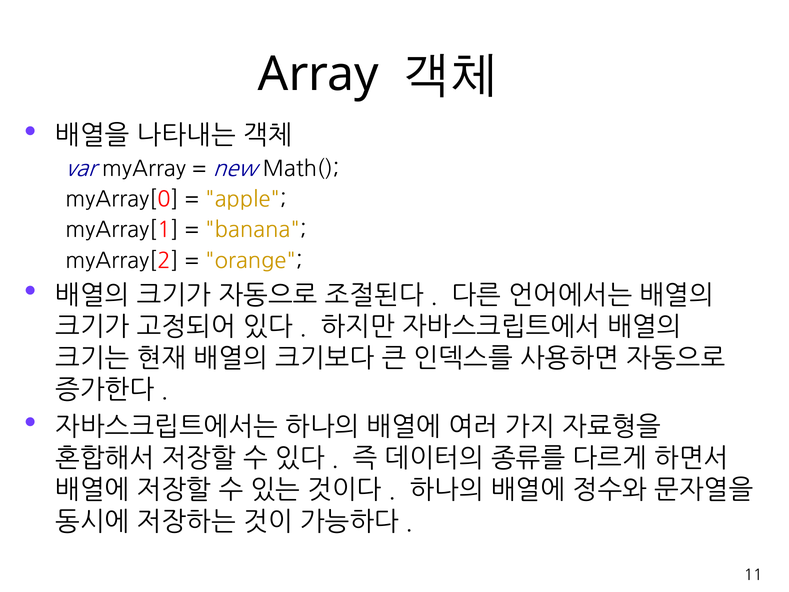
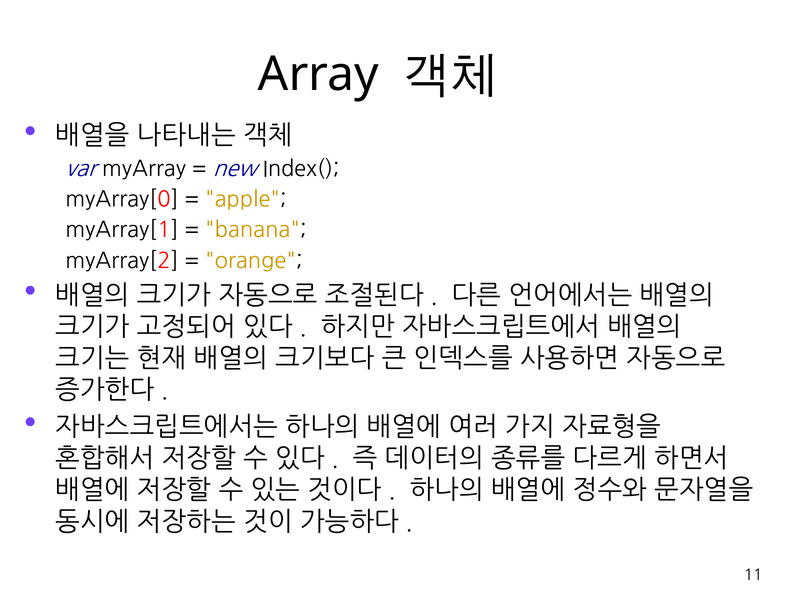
Math(: Math( -> Index(
